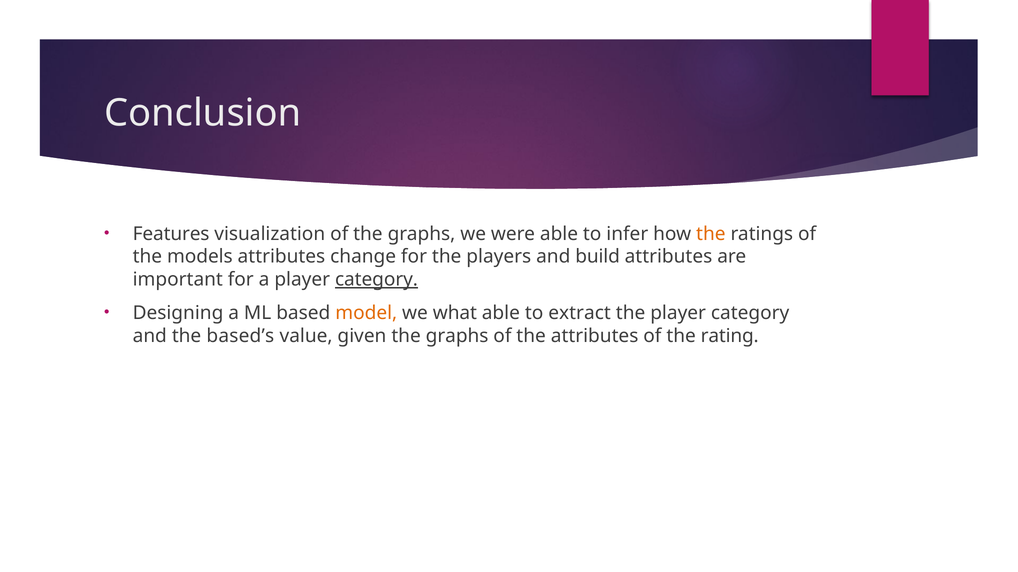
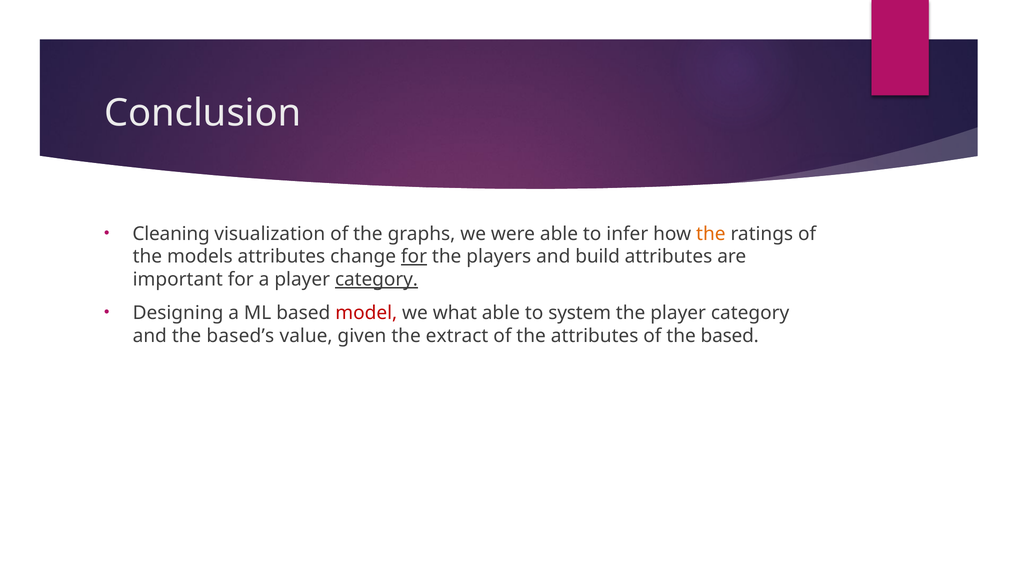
Features: Features -> Cleaning
for at (414, 257) underline: none -> present
model colour: orange -> red
extract: extract -> system
given the graphs: graphs -> extract
the rating: rating -> based
